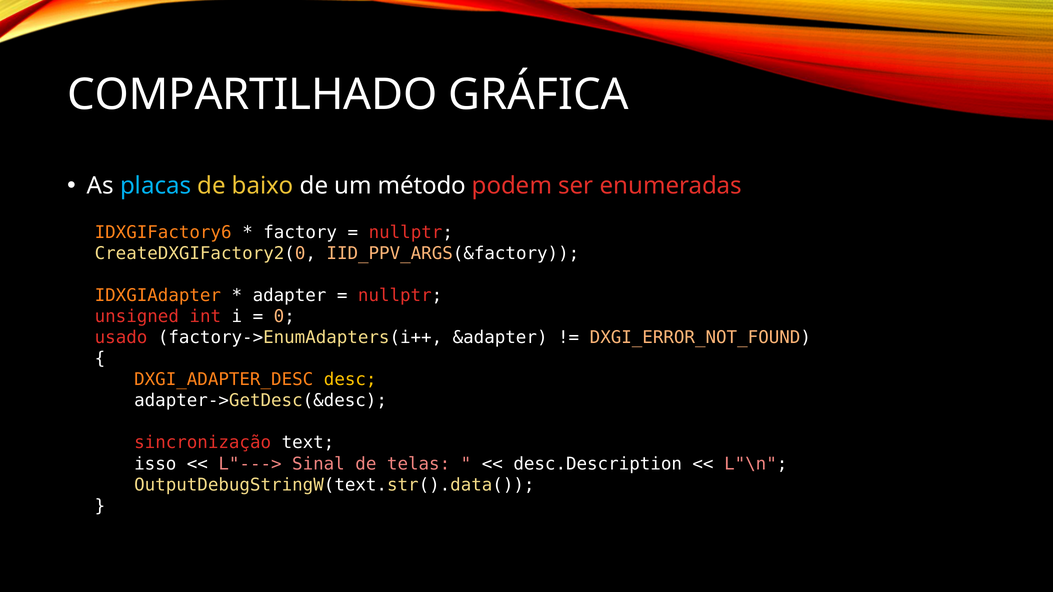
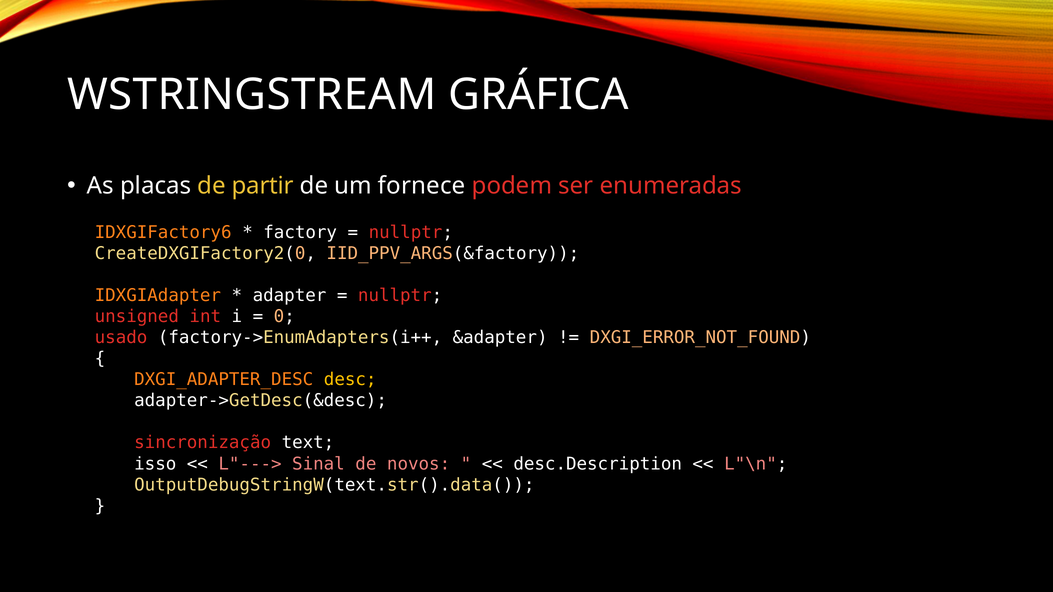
COMPARTILHADO: COMPARTILHADO -> WSTRINGSTREAM
placas colour: light blue -> white
baixo: baixo -> partir
método: método -> fornece
telas: telas -> novos
